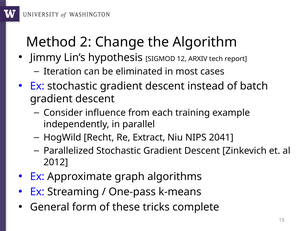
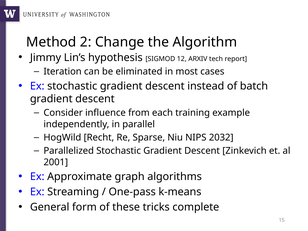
Extract: Extract -> Sparse
2041: 2041 -> 2032
2012: 2012 -> 2001
